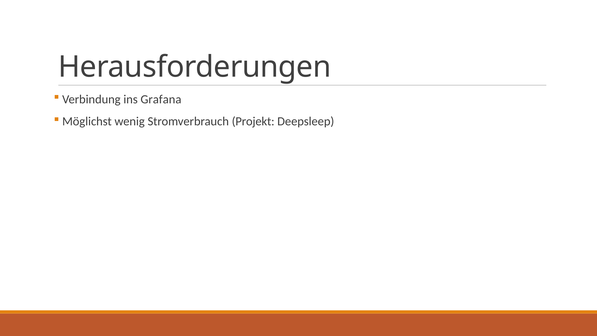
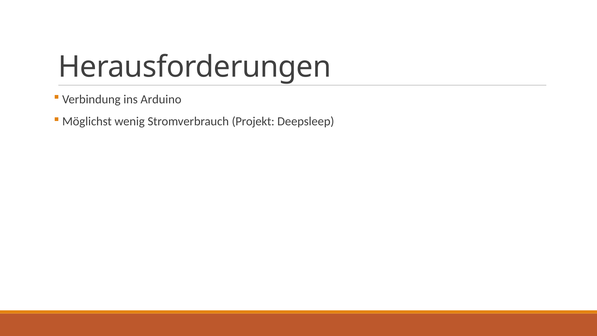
Grafana: Grafana -> Arduino
